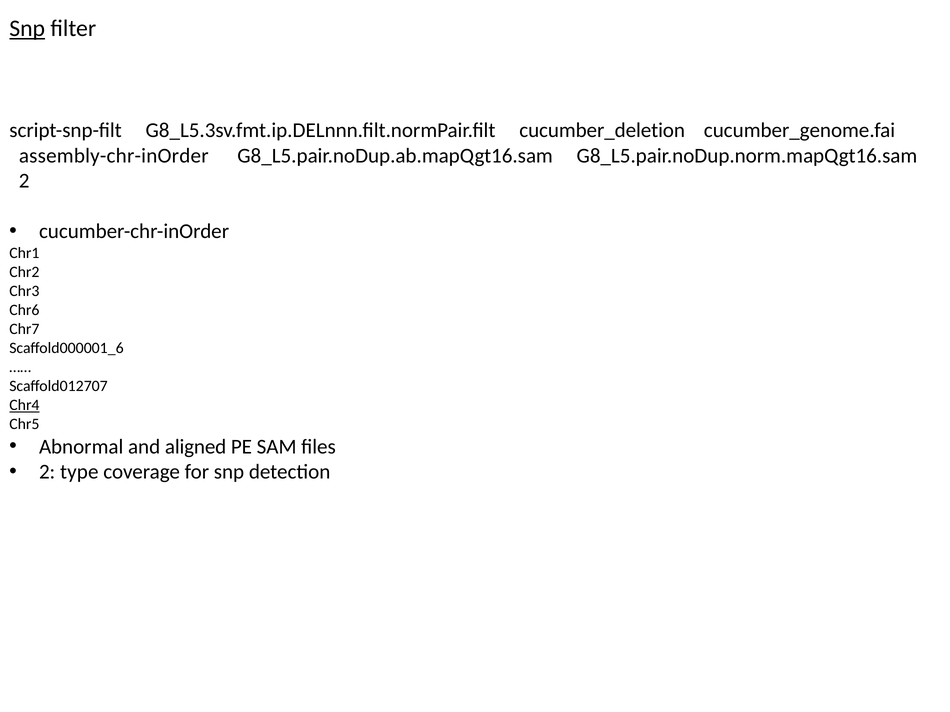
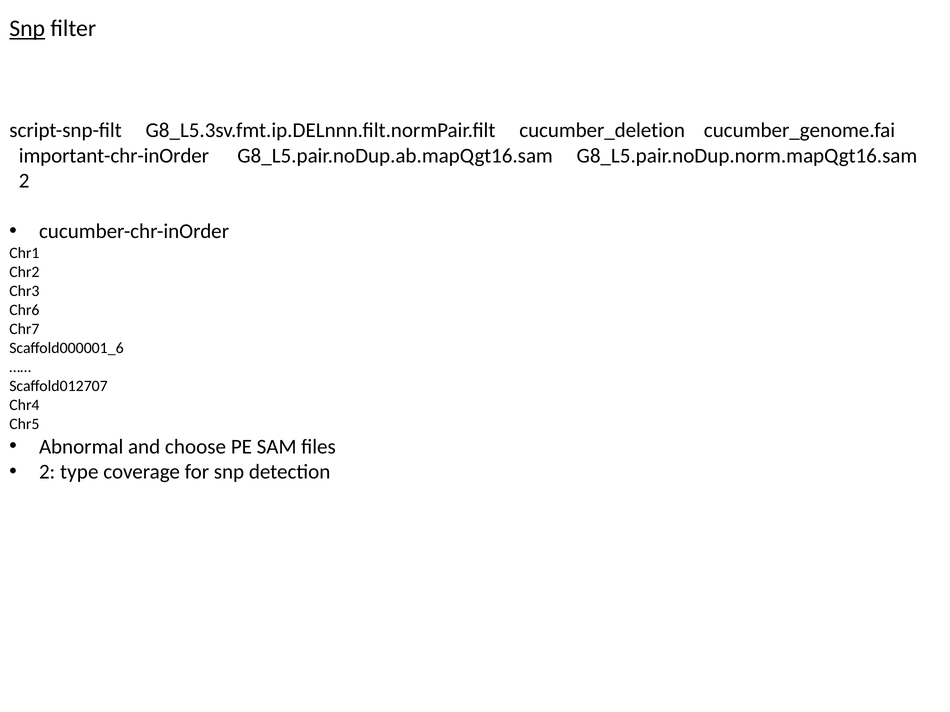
assembly-chr-inOrder: assembly-chr-inOrder -> important-chr-inOrder
Chr4 underline: present -> none
aligned: aligned -> choose
